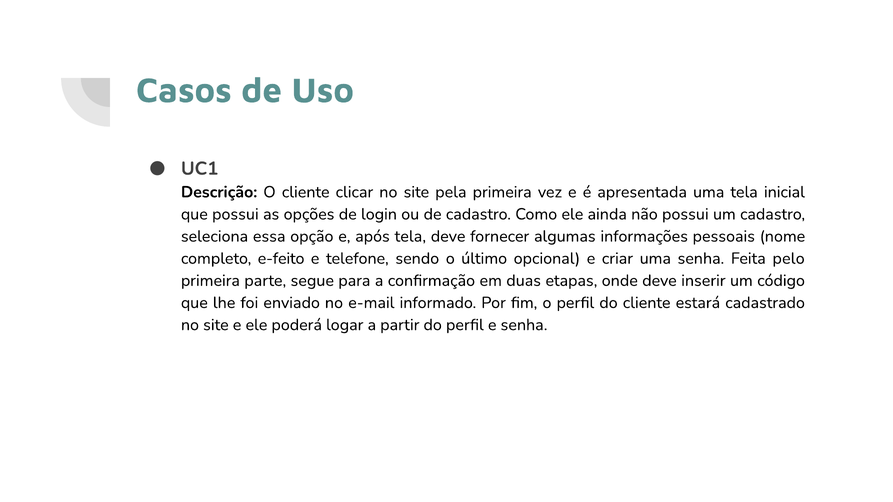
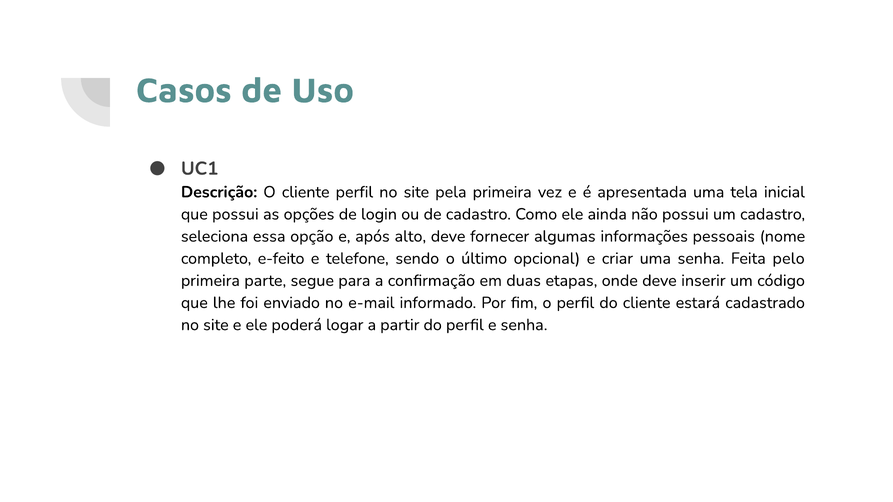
cliente clicar: clicar -> perfil
após tela: tela -> alto
